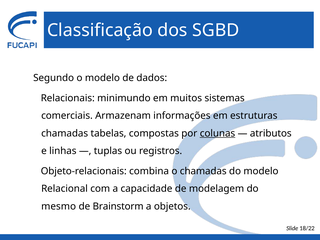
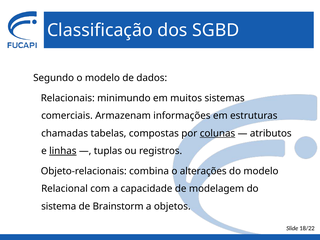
linhas underline: none -> present
o chamadas: chamadas -> alterações
mesmo: mesmo -> sistema
